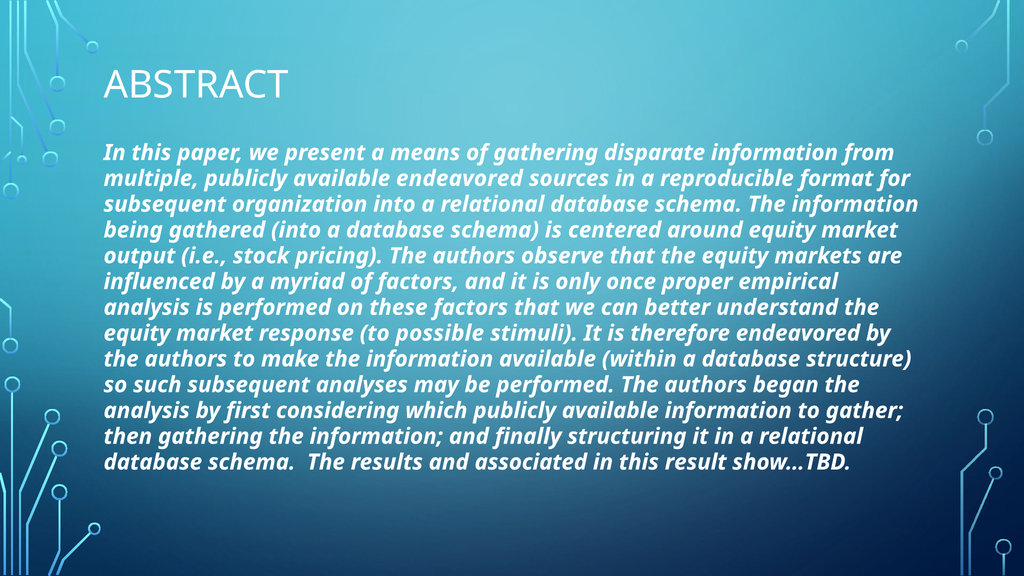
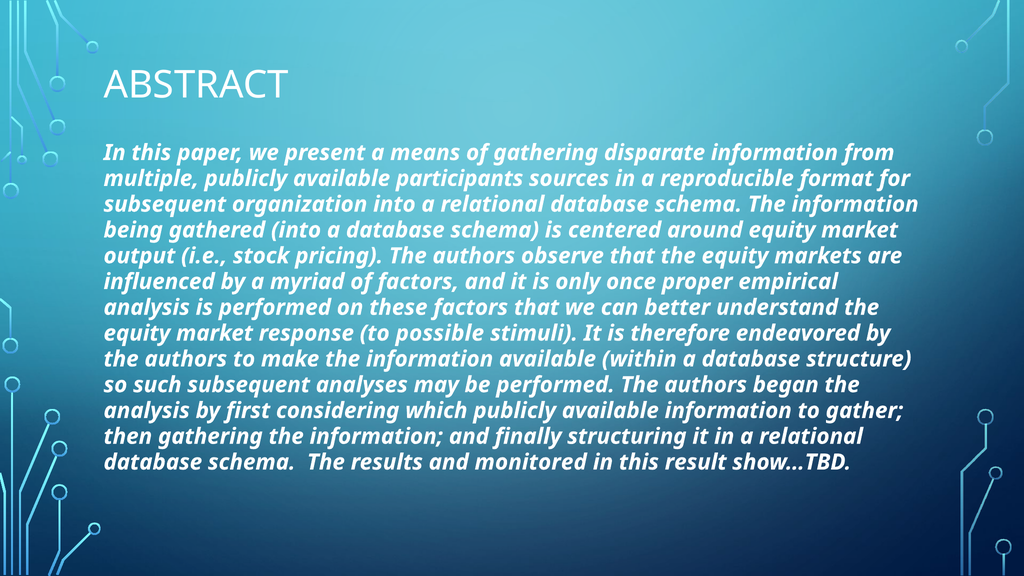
available endeavored: endeavored -> participants
associated: associated -> monitored
